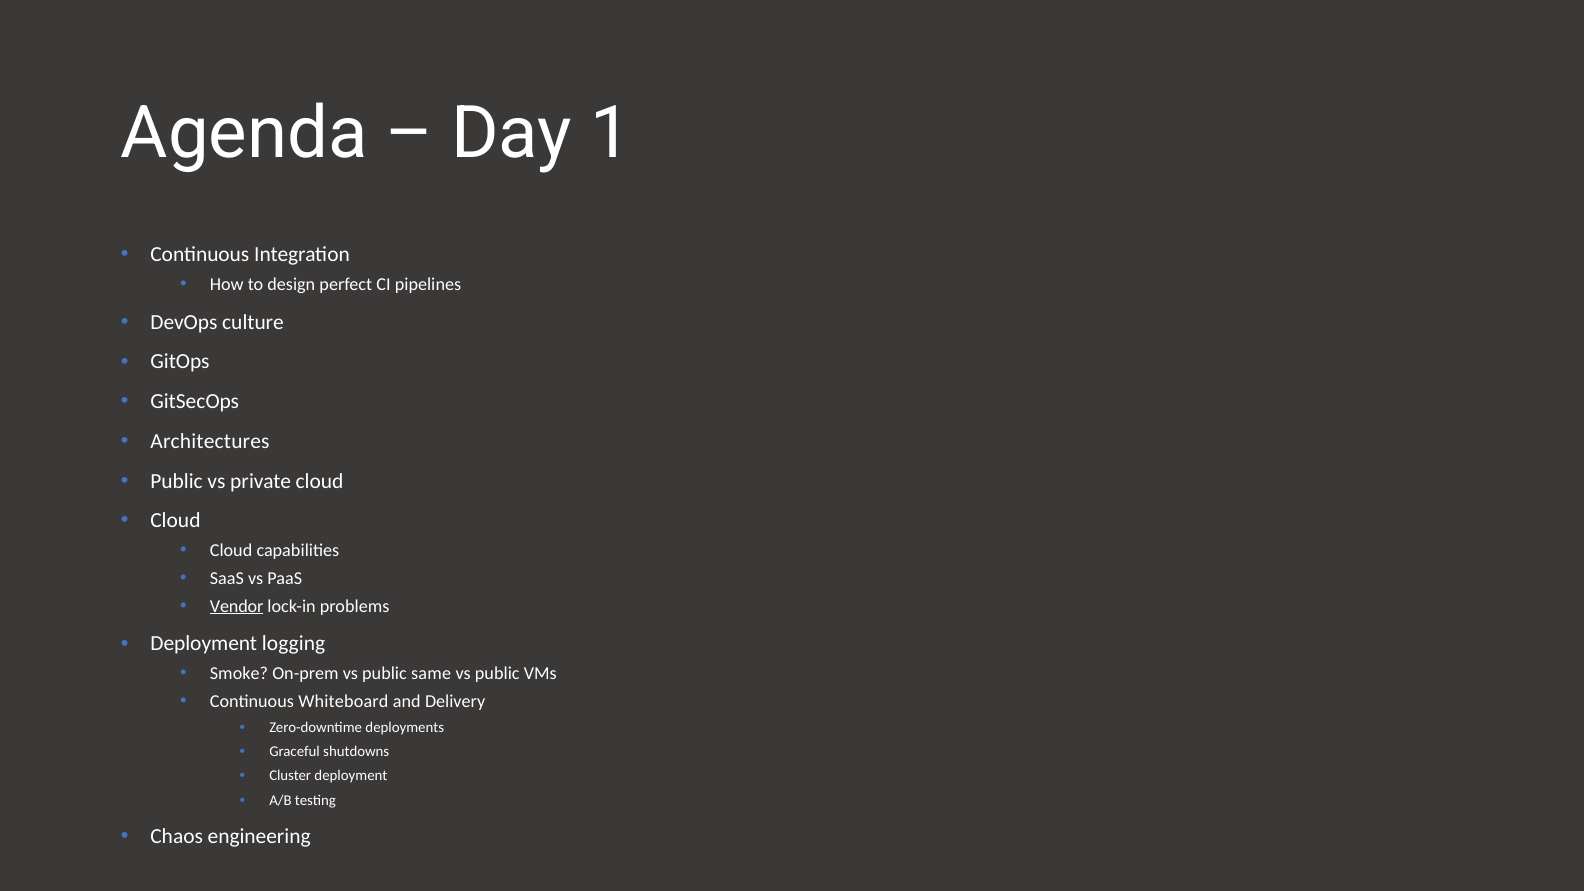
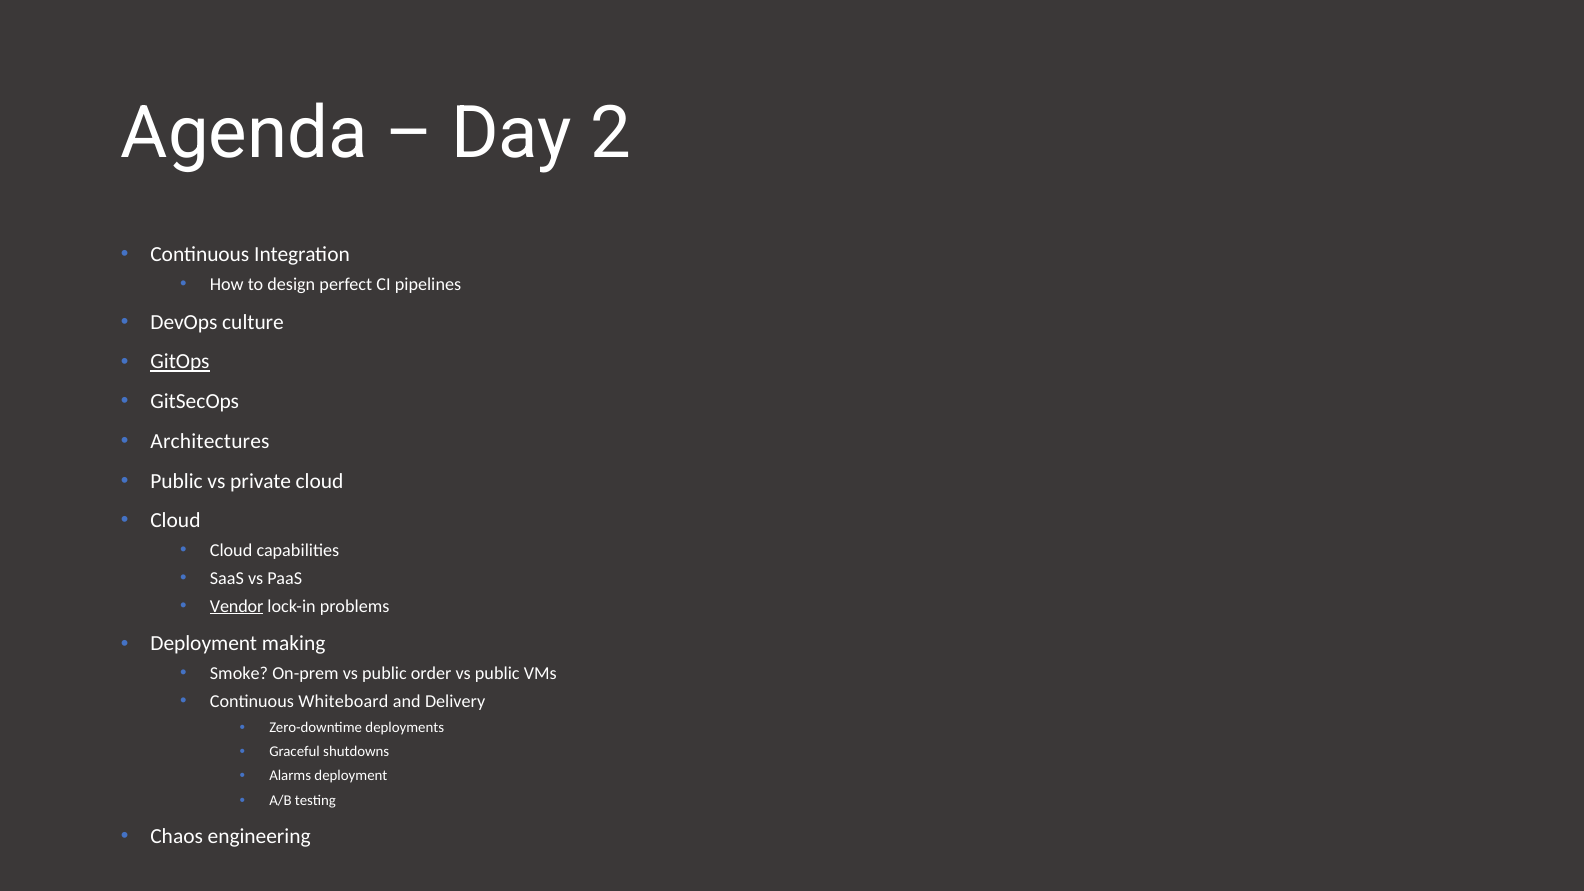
1: 1 -> 2
GitOps underline: none -> present
logging: logging -> making
same: same -> order
Cluster: Cluster -> Alarms
